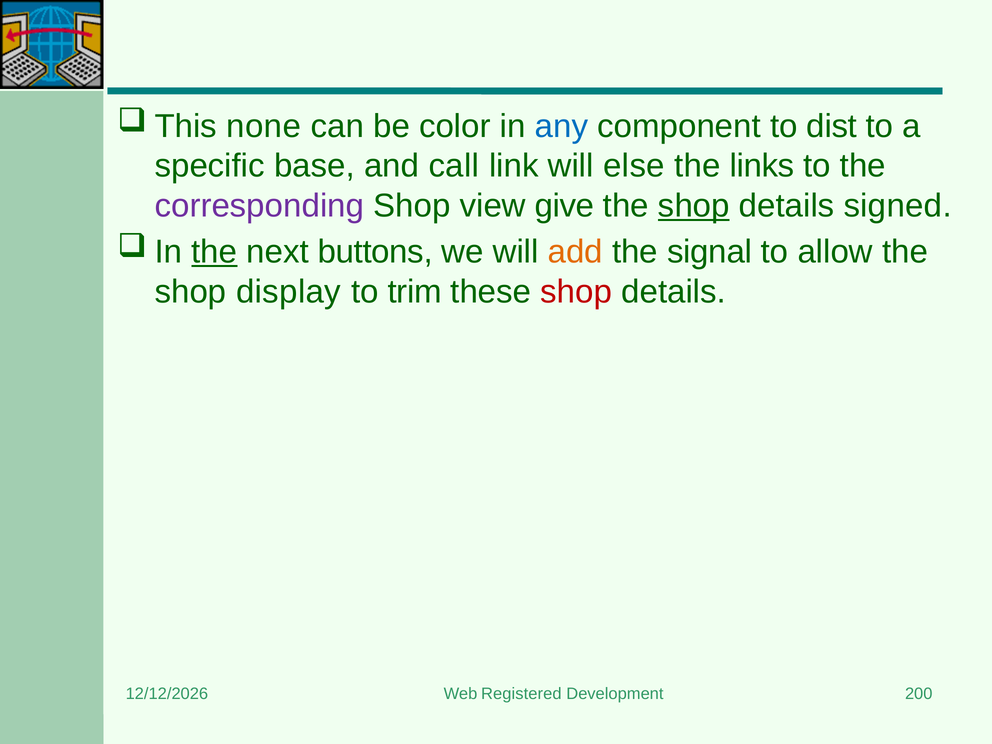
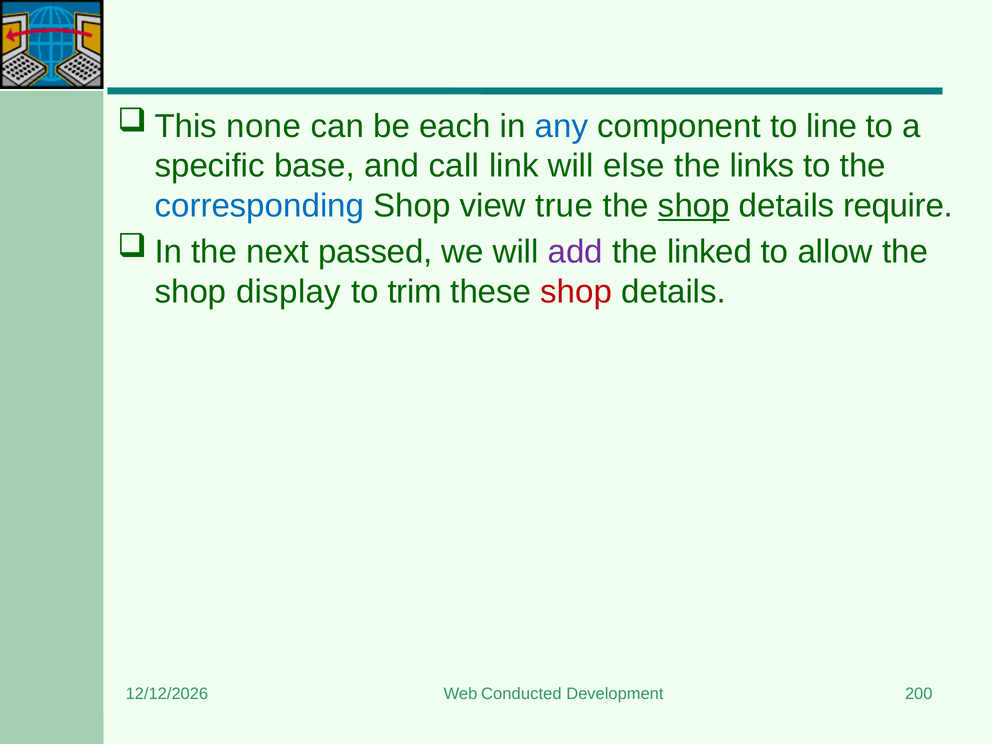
color: color -> each
dist: dist -> line
corresponding colour: purple -> blue
give: give -> true
signed: signed -> require
the at (214, 252) underline: present -> none
buttons: buttons -> passed
add colour: orange -> purple
signal: signal -> linked
Registered: Registered -> Conducted
